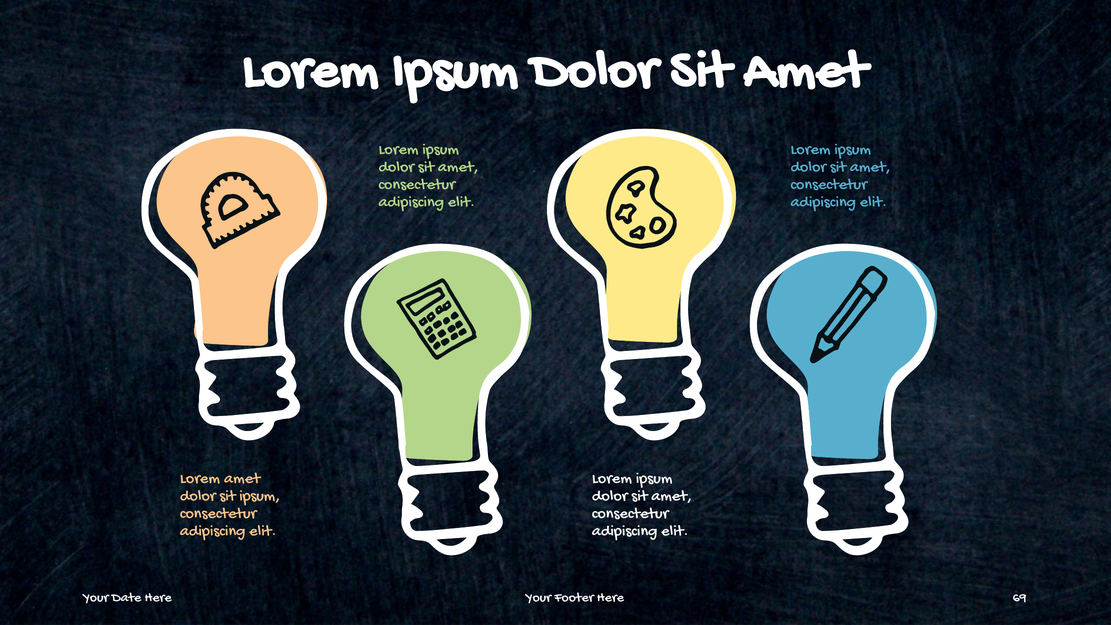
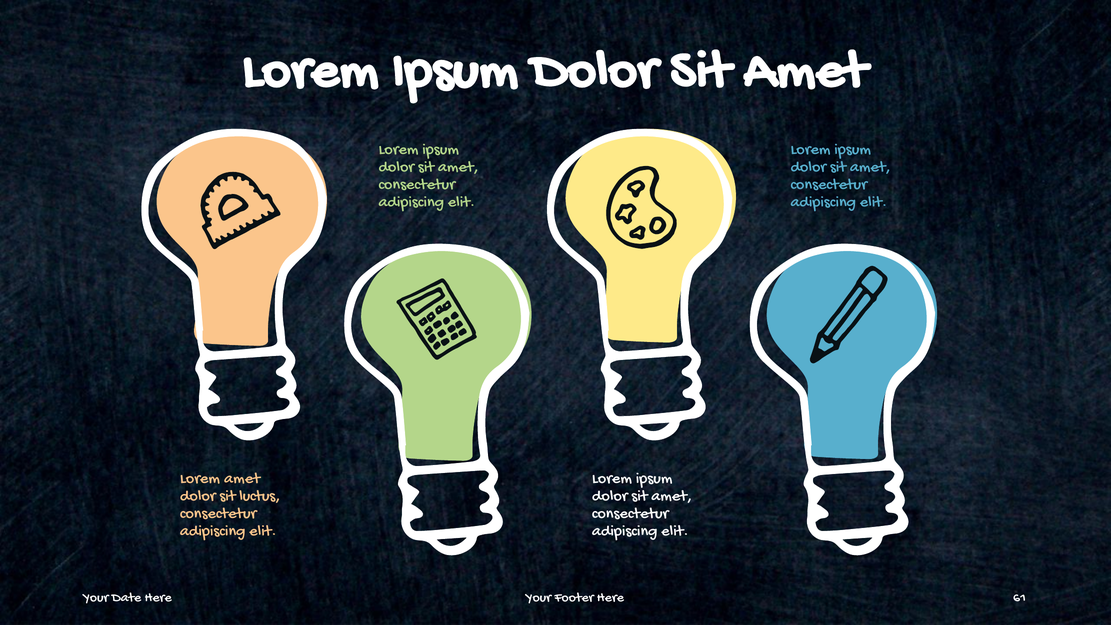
sit ipsum: ipsum -> luctus
69: 69 -> 61
